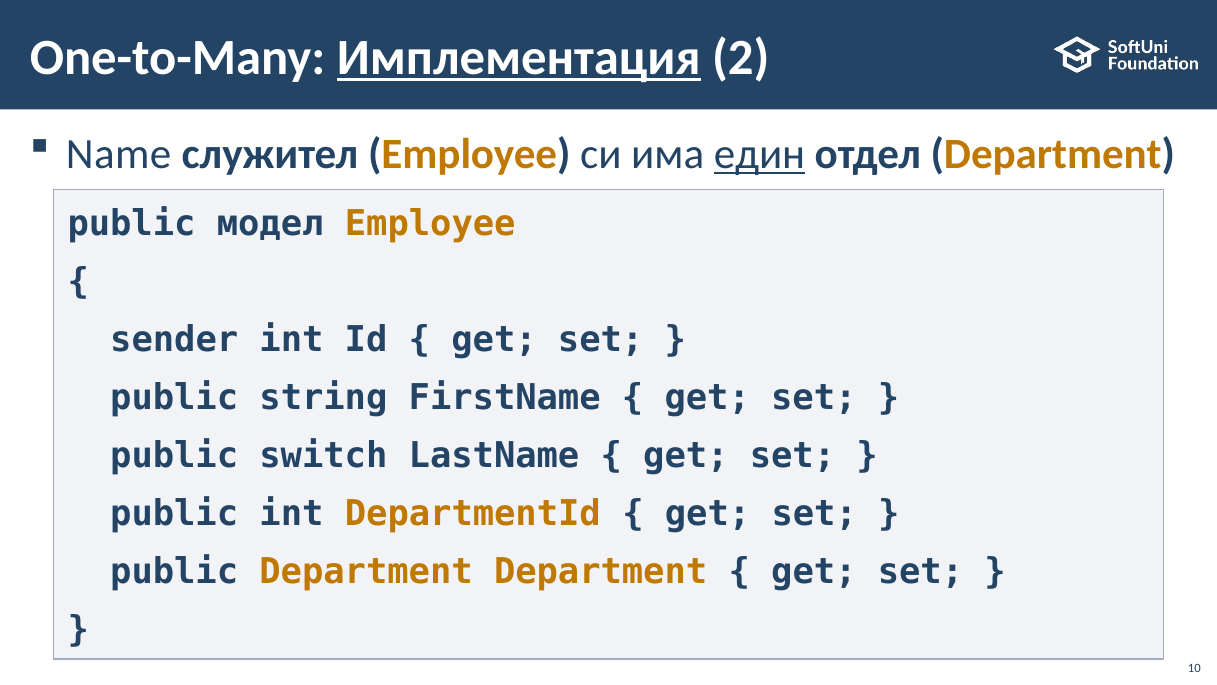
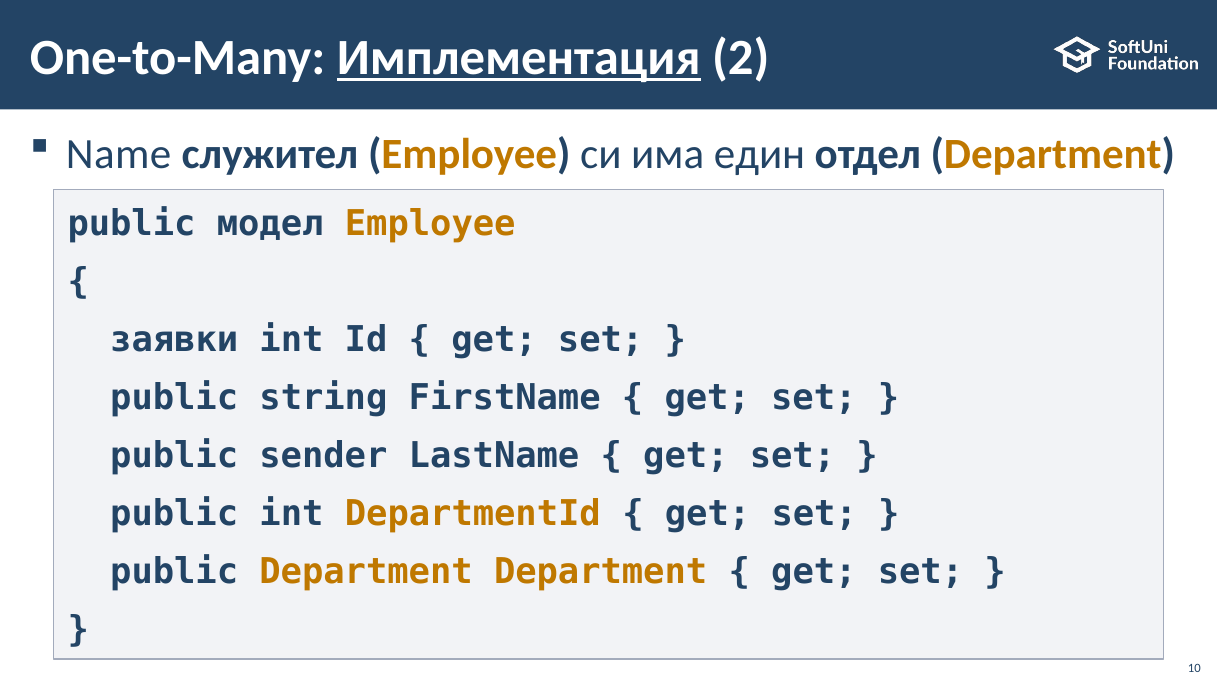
един underline: present -> none
sender: sender -> заявки
switch: switch -> sender
